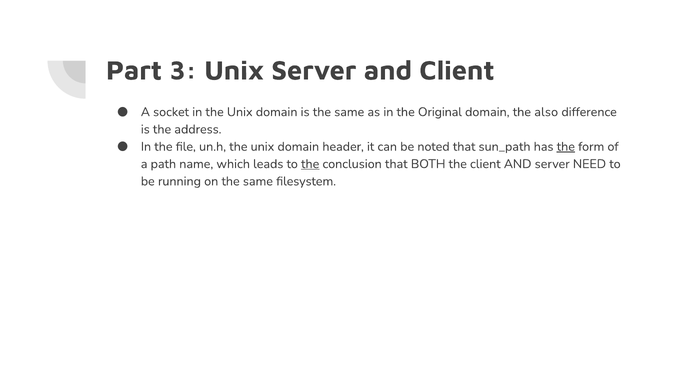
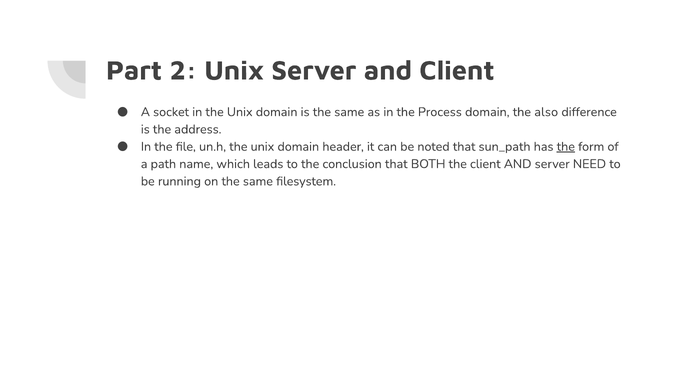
3: 3 -> 2
Original: Original -> Process
the at (310, 164) underline: present -> none
